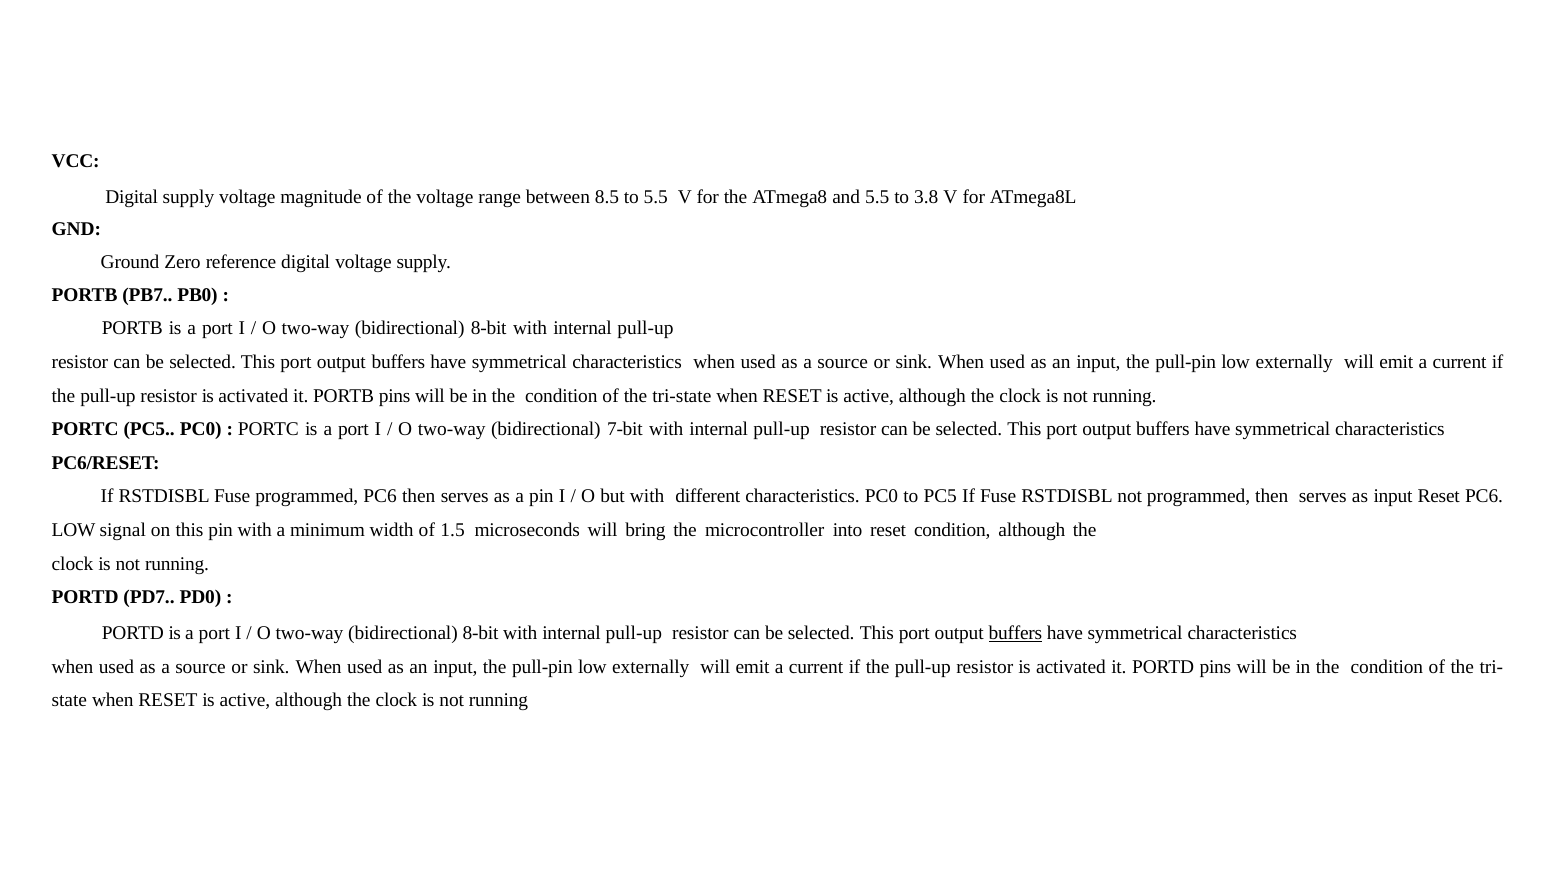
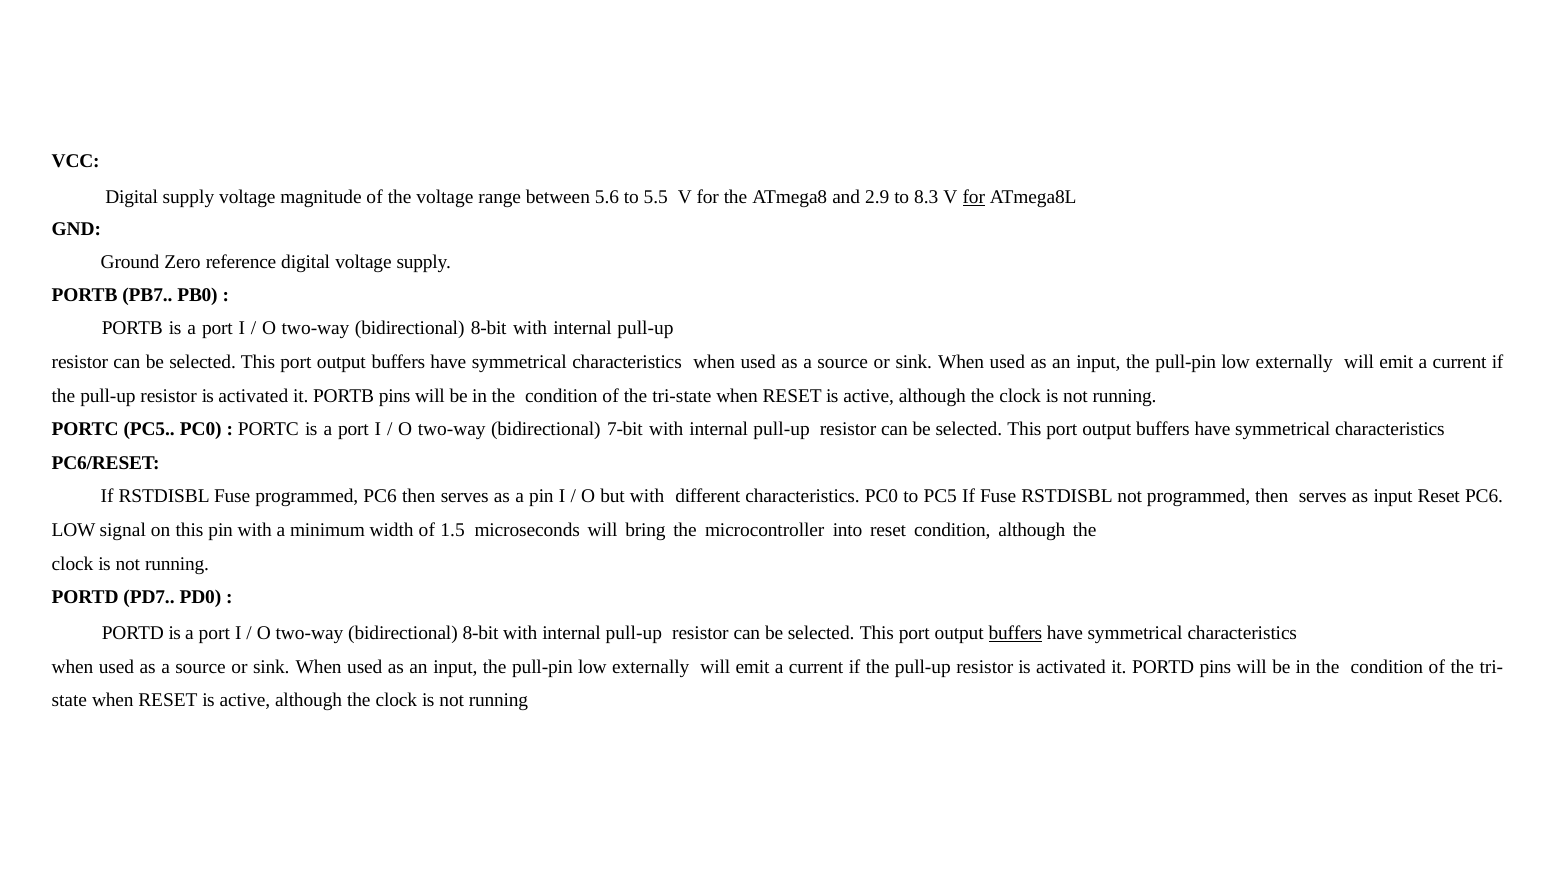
8.5: 8.5 -> 5.6
and 5.5: 5.5 -> 2.9
3.8: 3.8 -> 8.3
for at (974, 197) underline: none -> present
